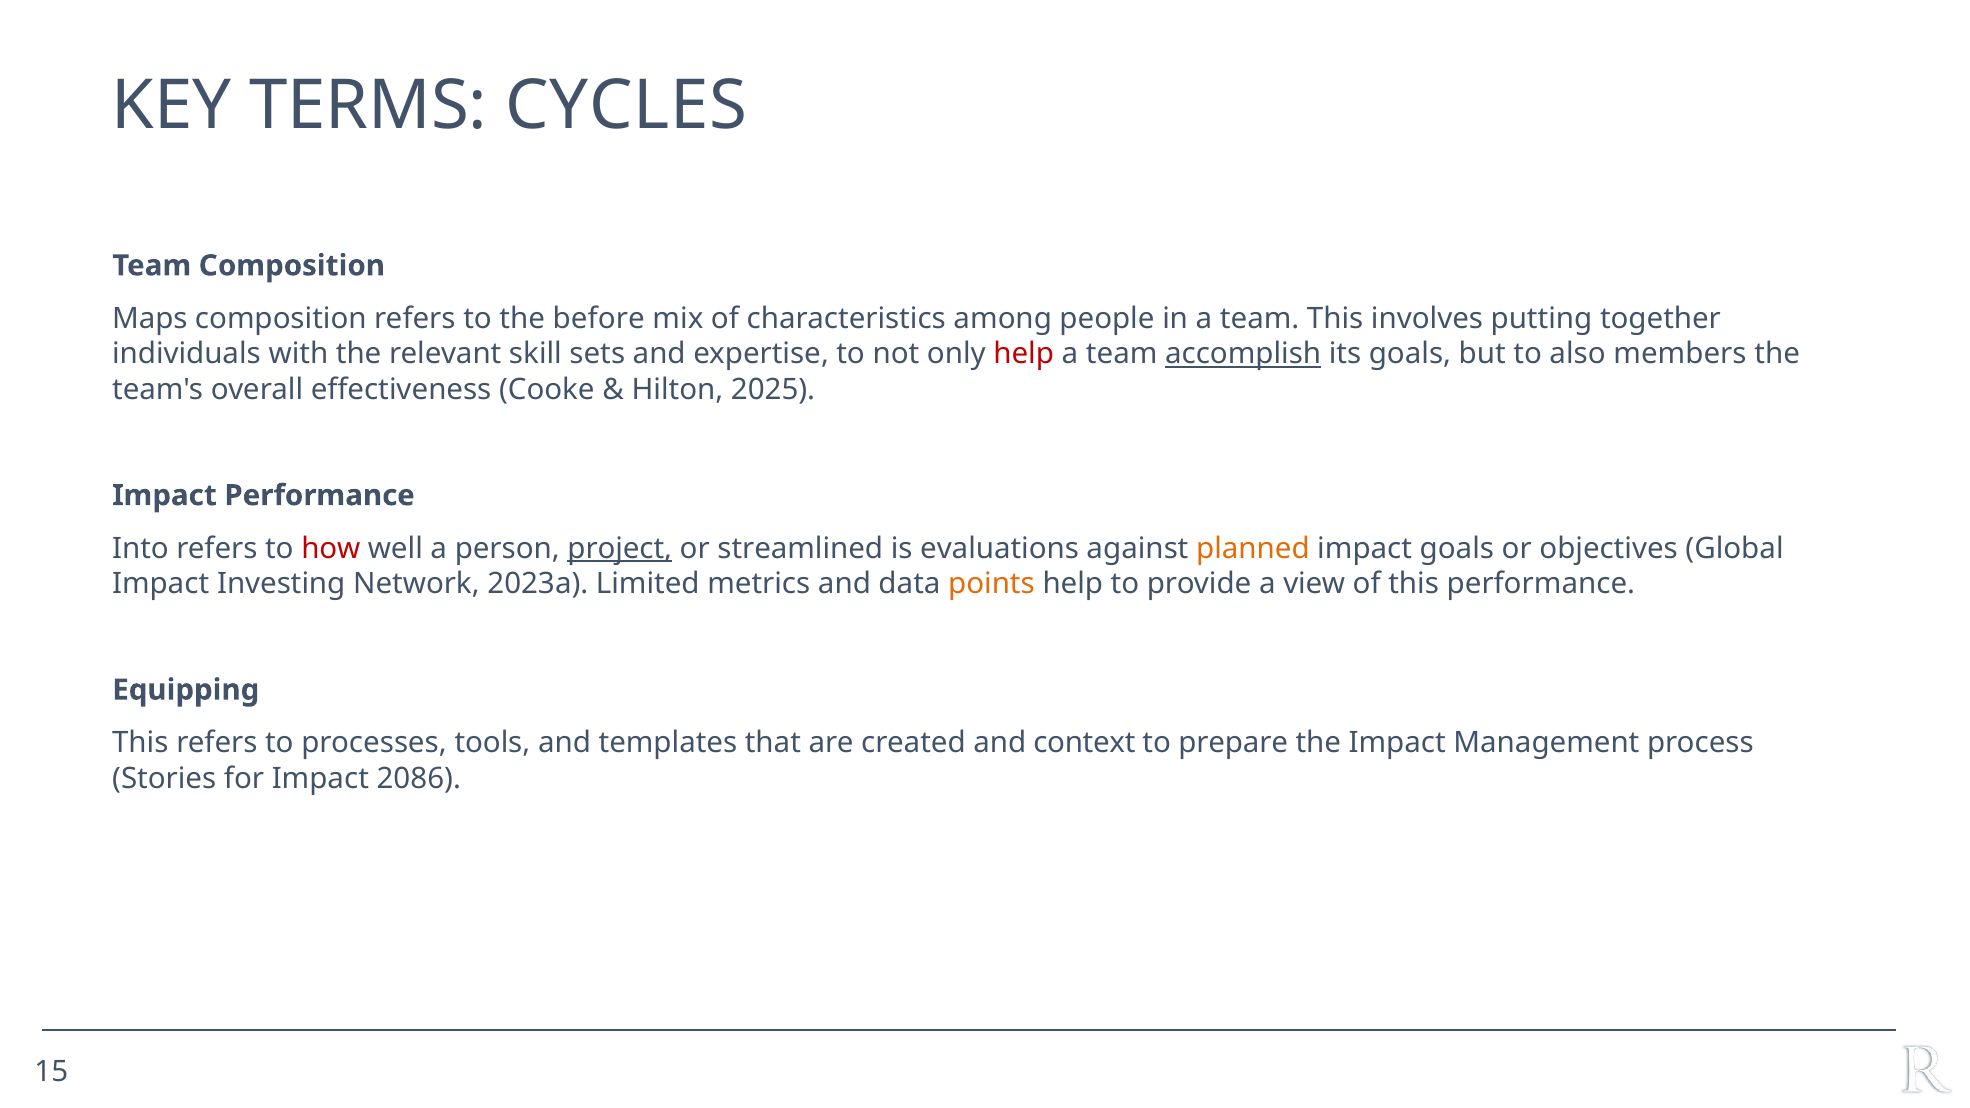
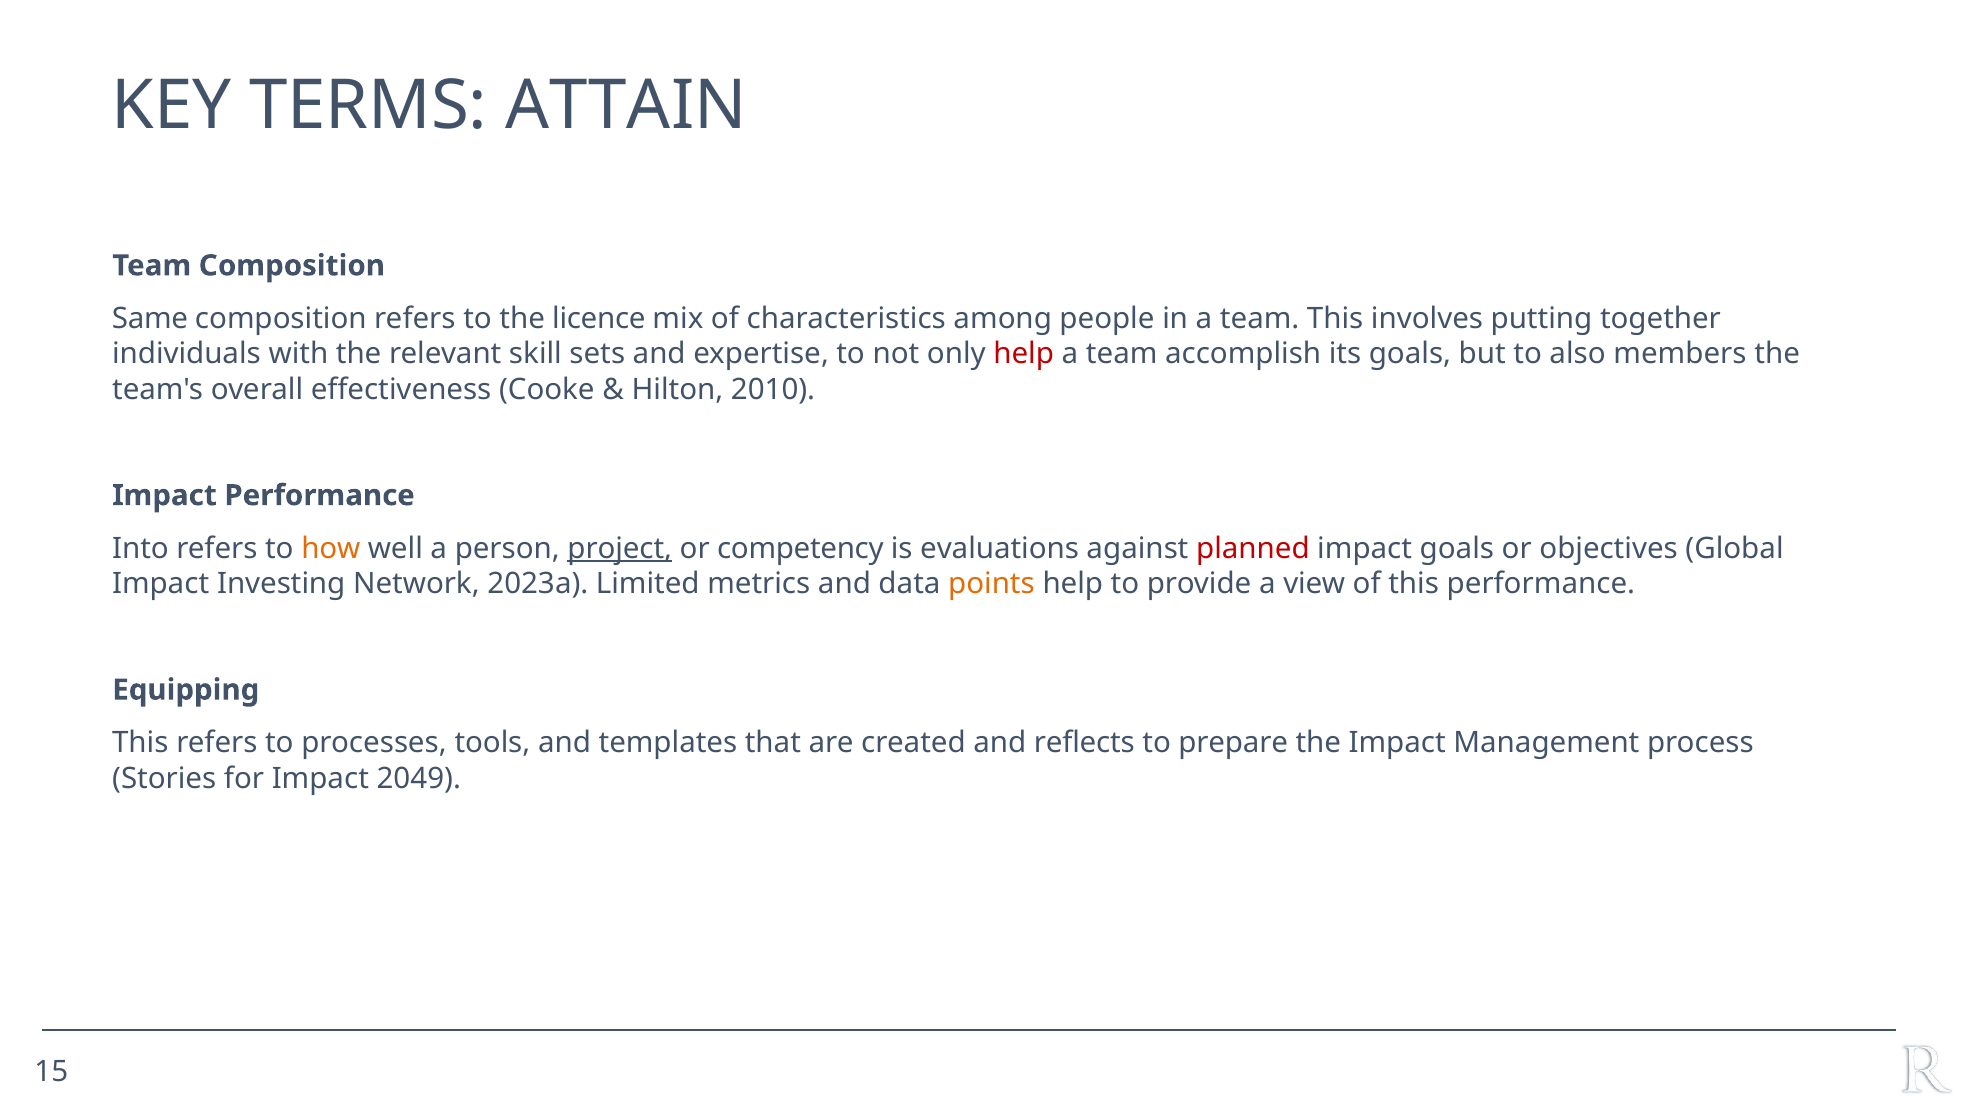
CYCLES: CYCLES -> ATTAIN
Maps: Maps -> Same
before: before -> licence
accomplish underline: present -> none
2025: 2025 -> 2010
how colour: red -> orange
streamlined: streamlined -> competency
planned colour: orange -> red
context: context -> reflects
2086: 2086 -> 2049
